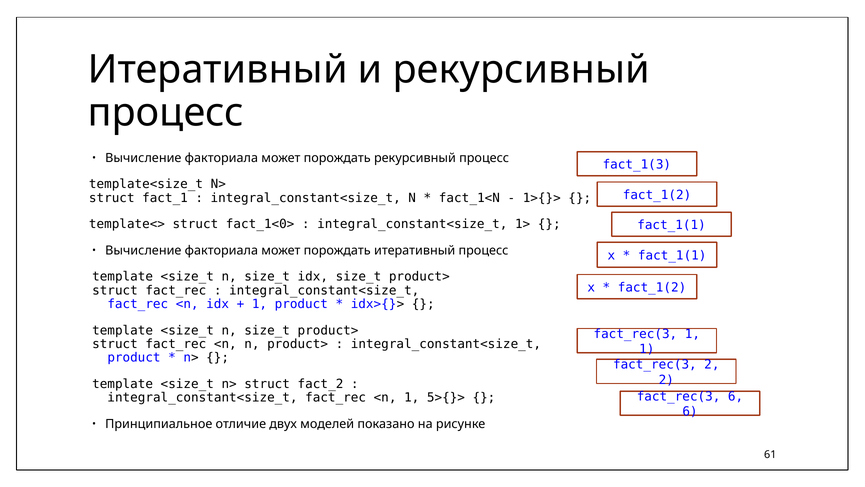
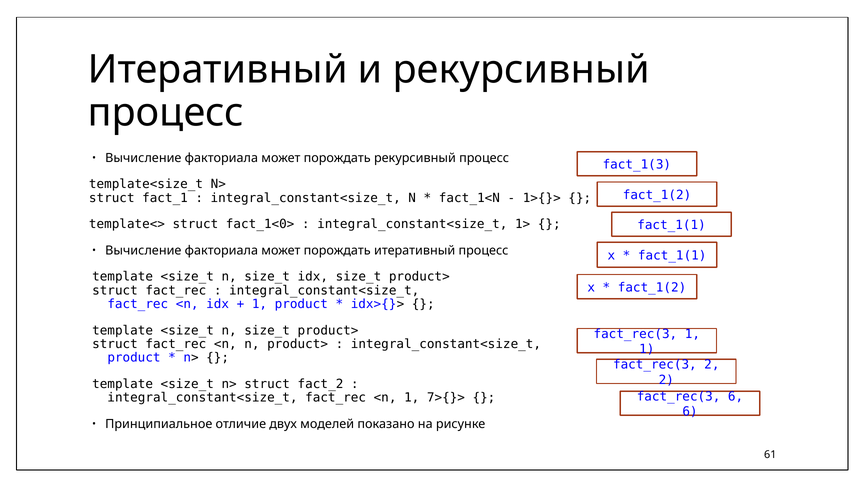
5>{}>: 5>{}> -> 7>{}>
